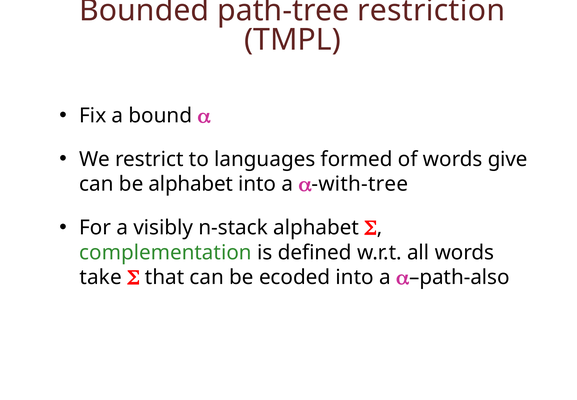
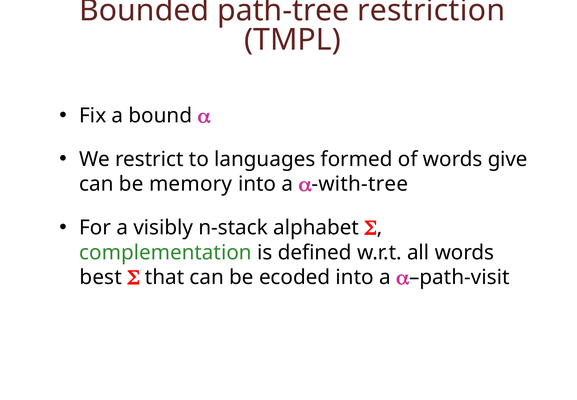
be alphabet: alphabet -> memory
take: take -> best
path-also: path-also -> path-visit
